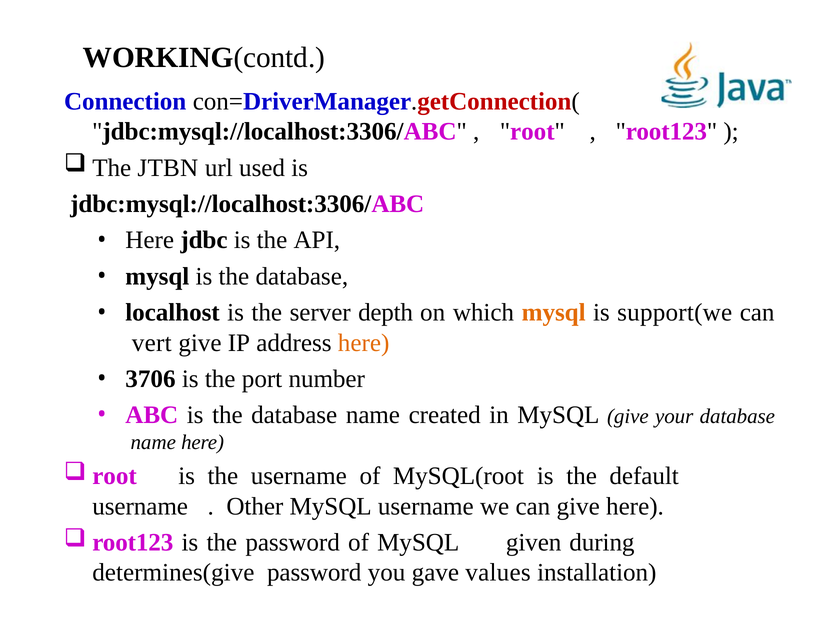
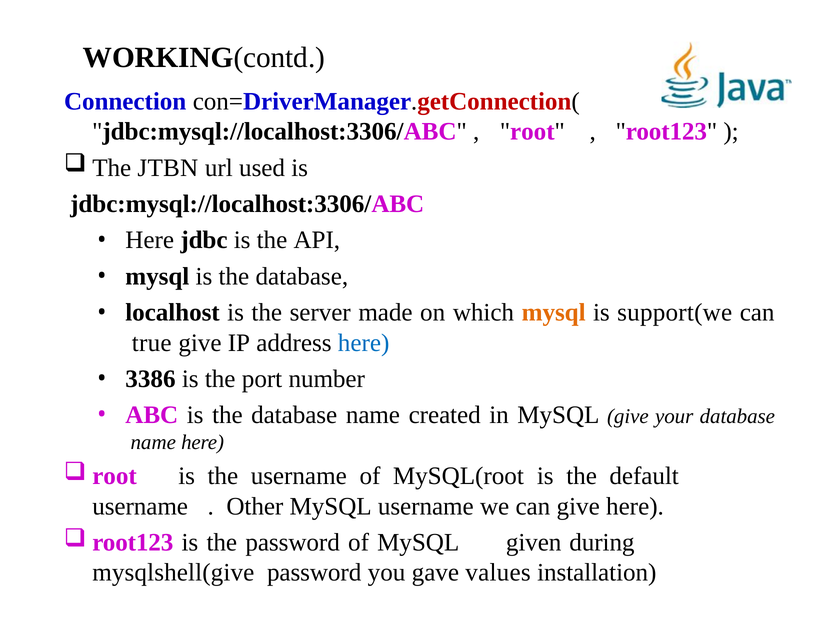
depth: depth -> made
vert: vert -> true
here at (364, 343) colour: orange -> blue
3706: 3706 -> 3386
determines(give: determines(give -> mysqlshell(give
